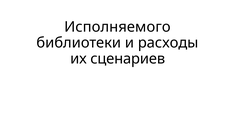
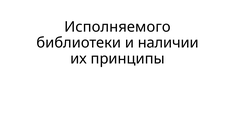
расходы: расходы -> наличии
сценариев: сценариев -> принципы
